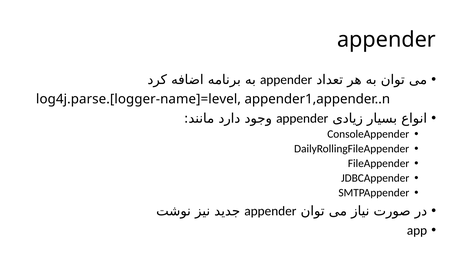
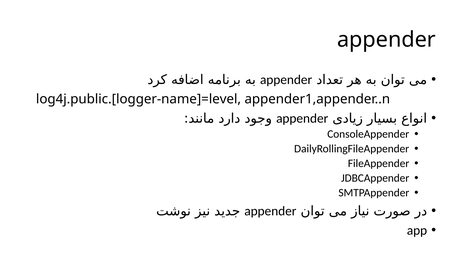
log4j.parse.[logger-name]=level: log4j.parse.[logger-name]=level -> log4j.public.[logger-name]=level
